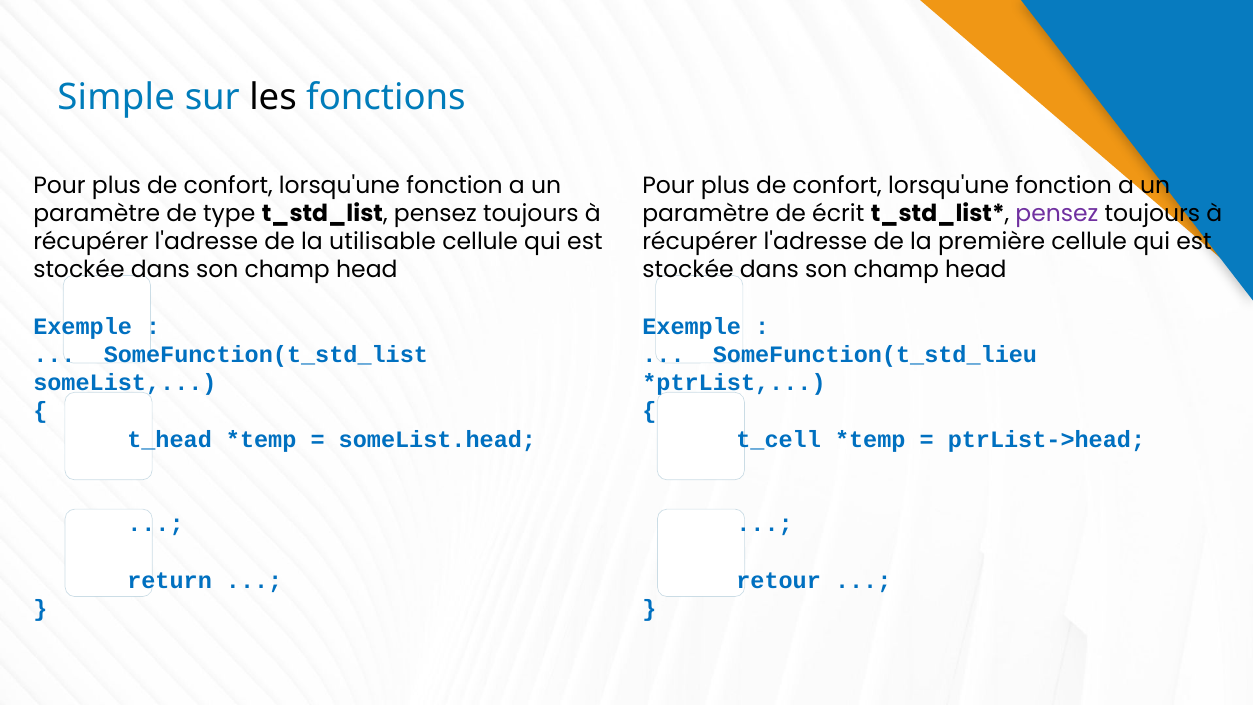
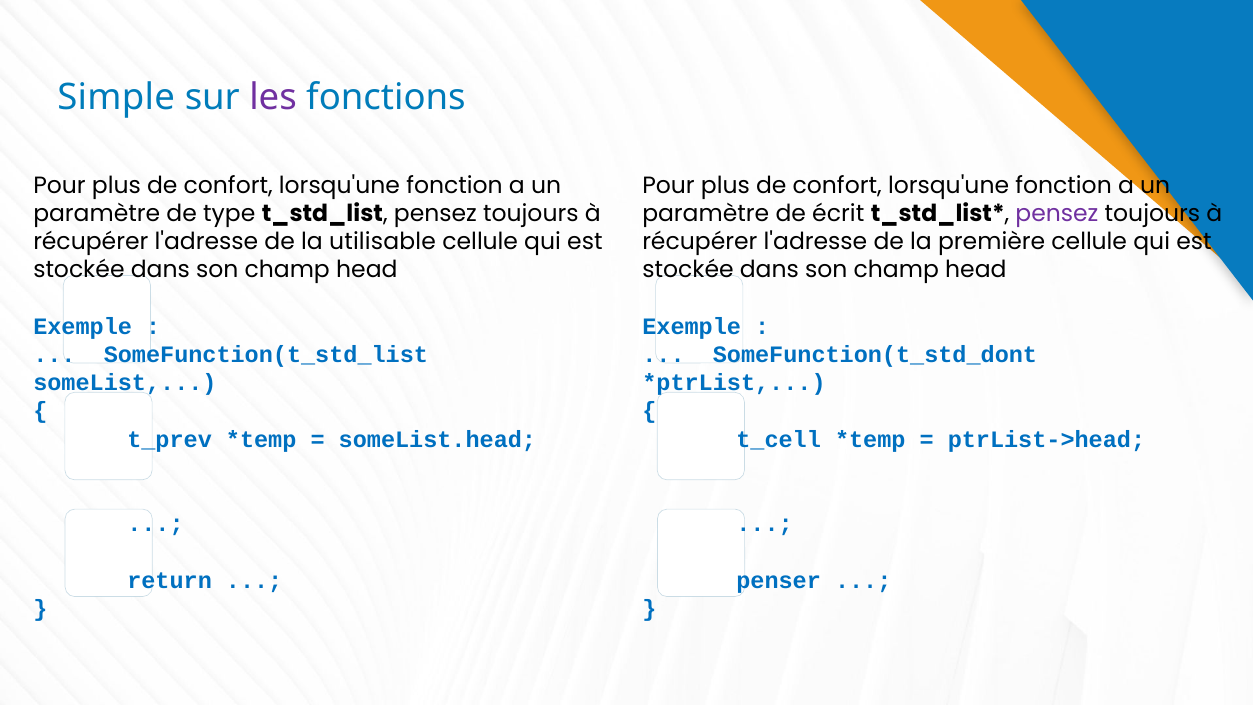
les colour: black -> purple
SomeFunction(t_std_lieu: SomeFunction(t_std_lieu -> SomeFunction(t_std_dont
t_head: t_head -> t_prev
retour: retour -> penser
